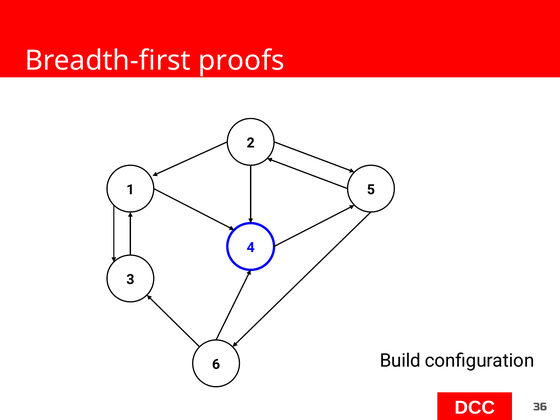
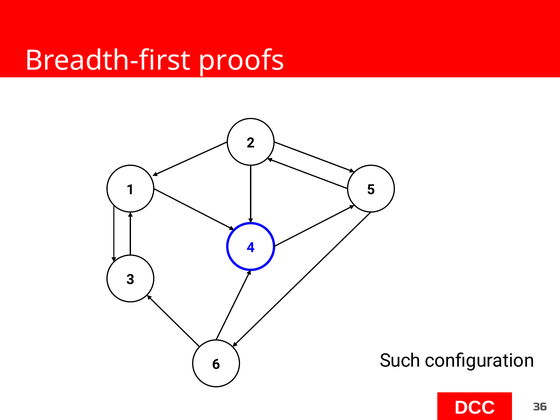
Build: Build -> Such
